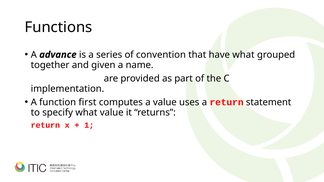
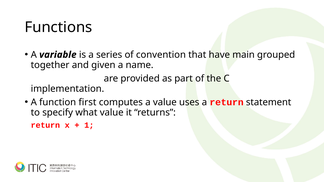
advance: advance -> variable
have what: what -> main
